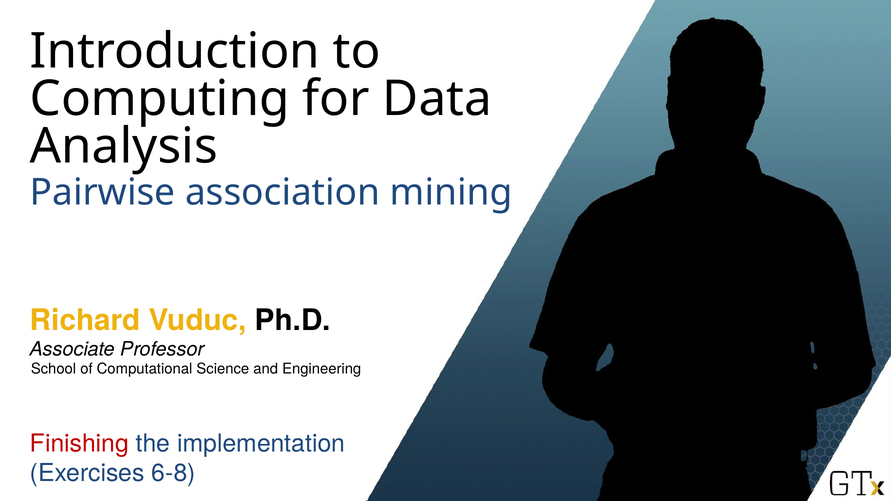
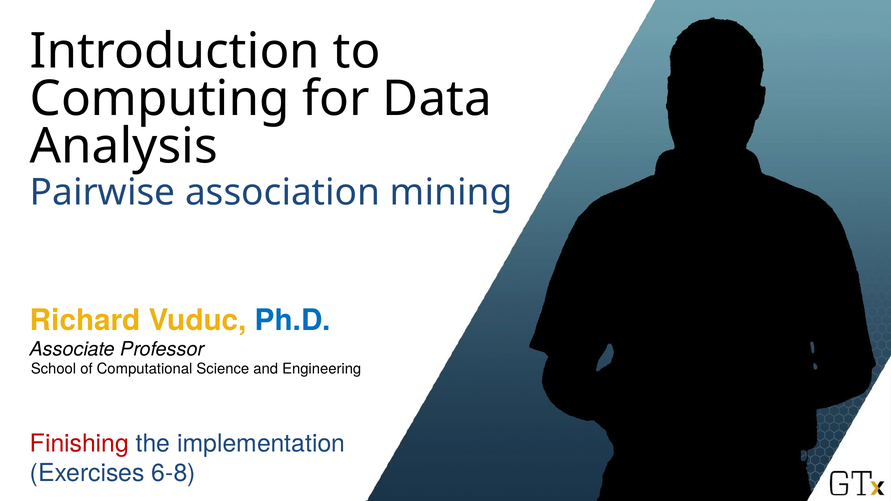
Ph.D colour: black -> blue
